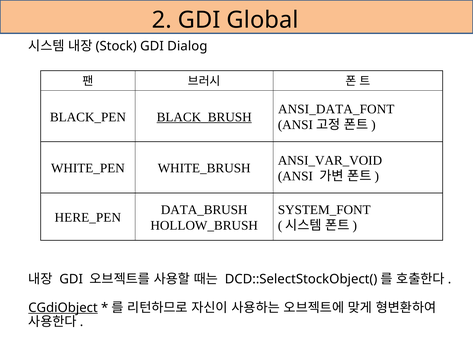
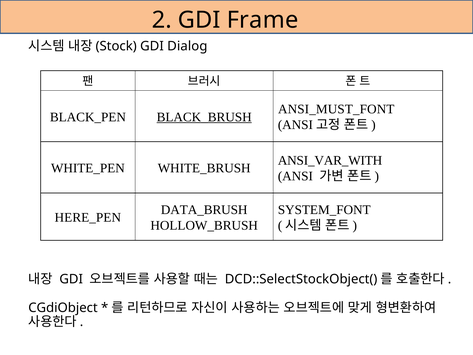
Global: Global -> Frame
ANSI_DATA_FONT: ANSI_DATA_FONT -> ANSI_MUST_FONT
ANSI_VAR_VOID: ANSI_VAR_VOID -> ANSI_VAR_WITH
CGdiObject underline: present -> none
